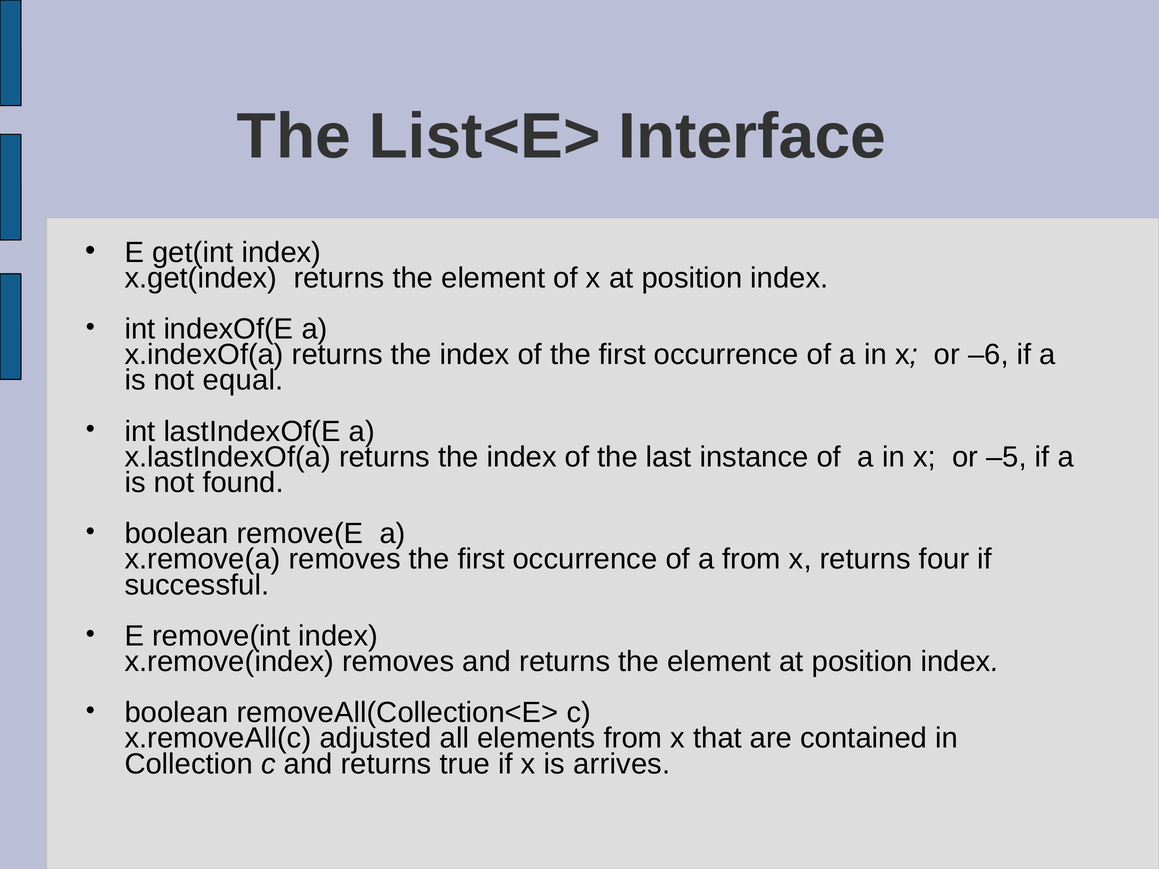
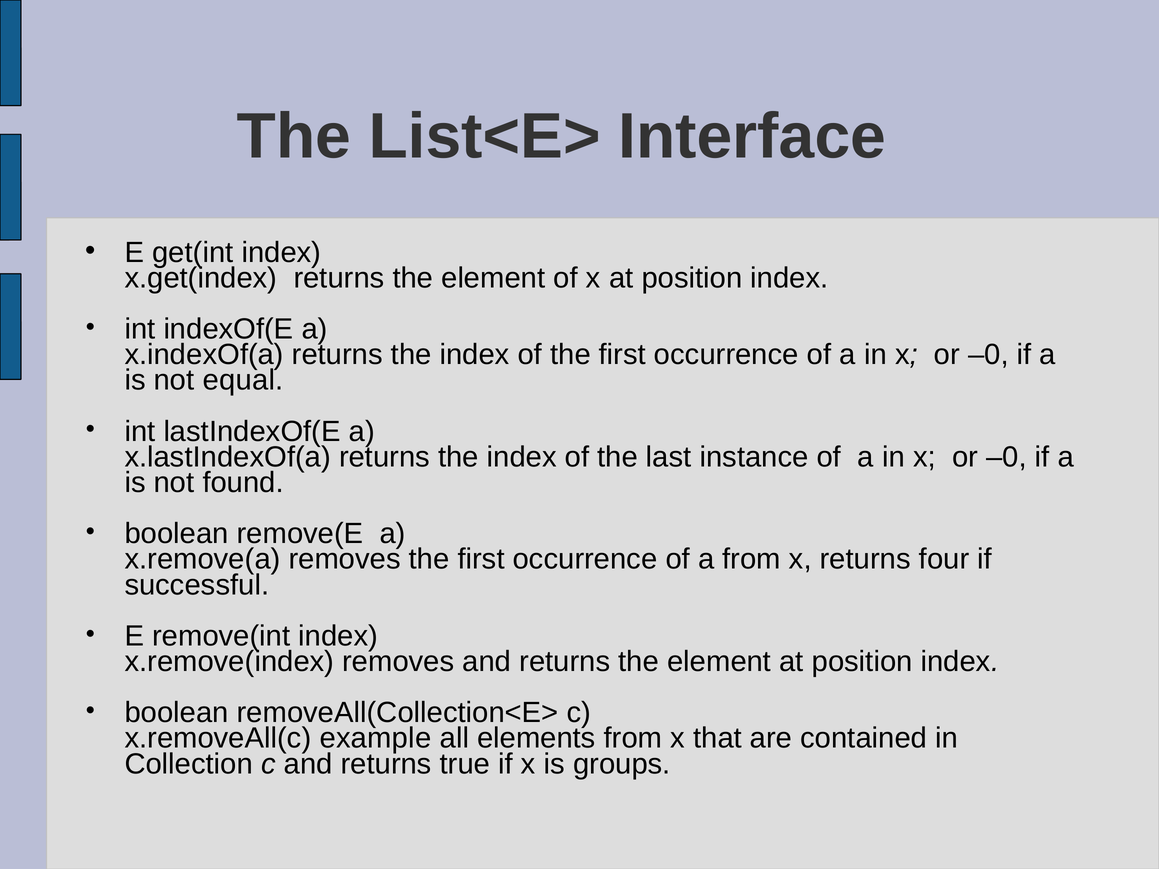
–6 at (988, 355): –6 -> –0
–5 at (1006, 457): –5 -> –0
adjusted: adjusted -> example
arrives: arrives -> groups
